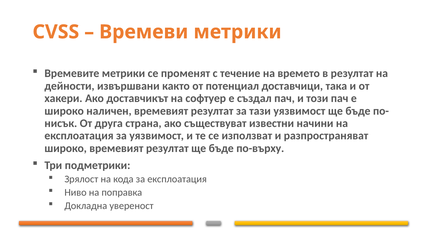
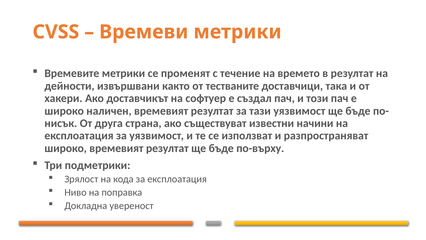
потенциал: потенциал -> тестваните
